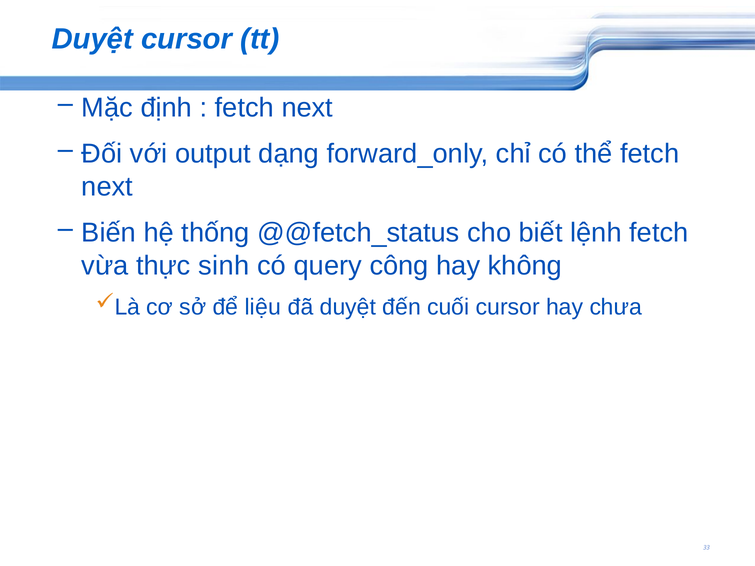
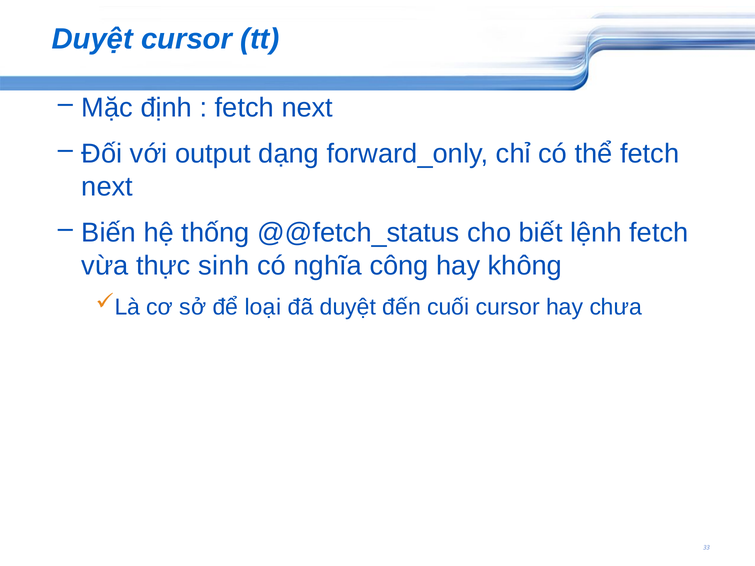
query: query -> nghĩa
liệu: liệu -> loại
